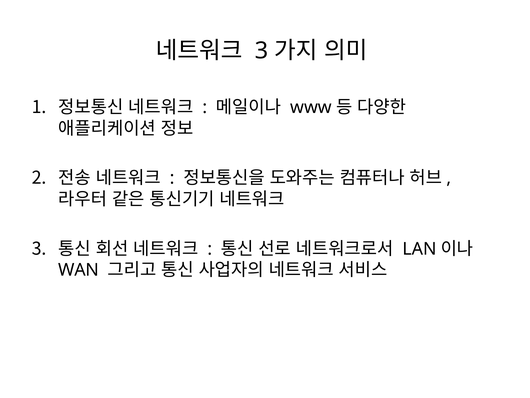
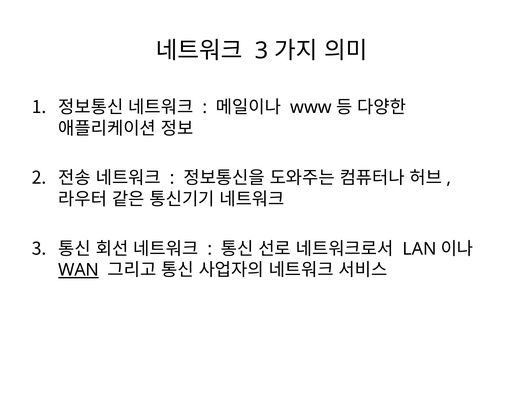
WAN underline: none -> present
